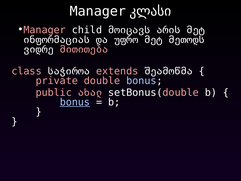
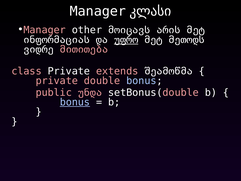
child: child -> other
უფრო underline: none -> present
class საჭიროა: საჭიროა -> Private
ახალ: ახალ -> უნდა
